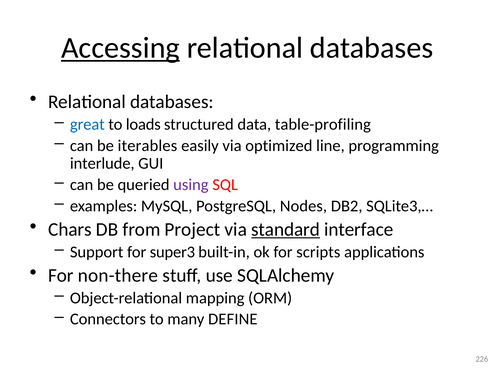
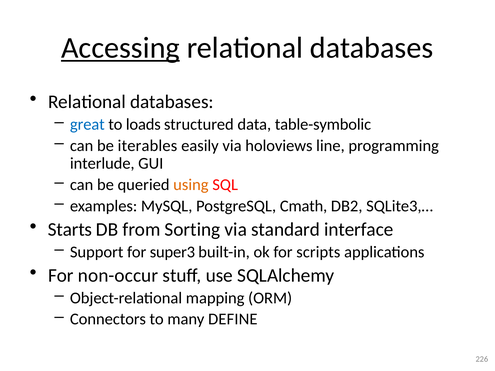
table-profiling: table-profiling -> table-symbolic
optimized: optimized -> holoviews
using colour: purple -> orange
Nodes: Nodes -> Cmath
Chars: Chars -> Starts
Project: Project -> Sorting
standard underline: present -> none
non-there: non-there -> non-occur
